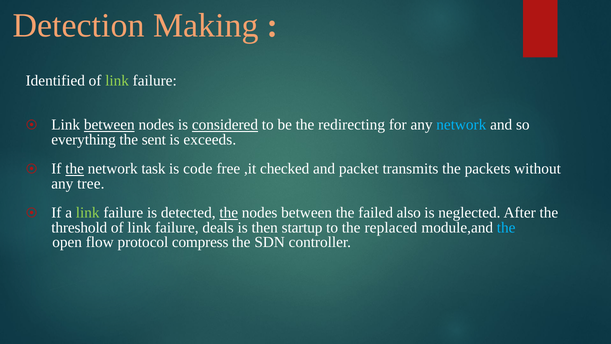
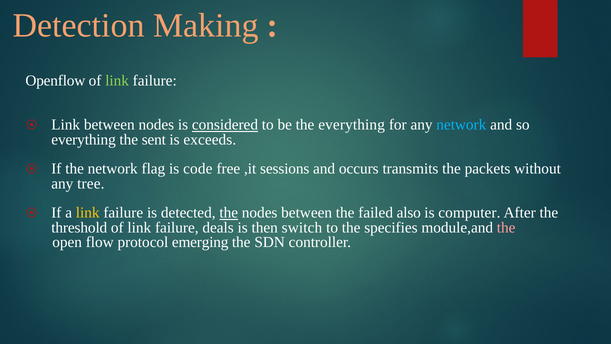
Identified: Identified -> Openflow
between at (109, 125) underline: present -> none
the redirecting: redirecting -> everything
the at (75, 169) underline: present -> none
task: task -> flag
checked: checked -> sessions
packet: packet -> occurs
link at (88, 213) colour: light green -> yellow
neglected: neglected -> computer
startup: startup -> switch
replaced: replaced -> specifies
the at (506, 227) colour: light blue -> pink
compress: compress -> emerging
